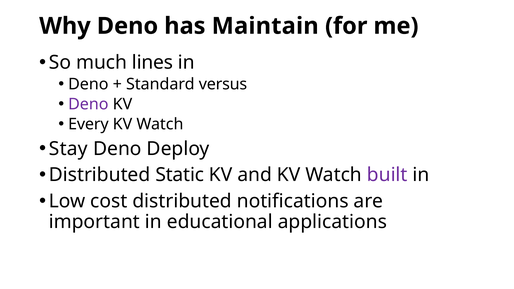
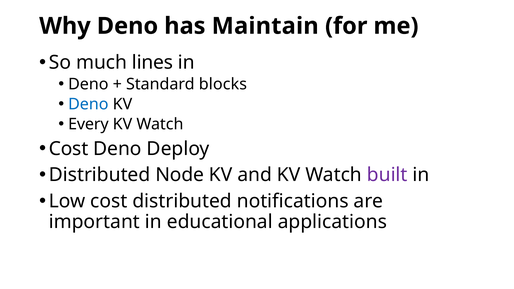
versus: versus -> blocks
Deno at (88, 104) colour: purple -> blue
Stay at (68, 149): Stay -> Cost
Static: Static -> Node
